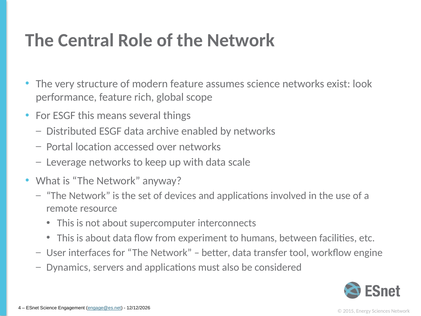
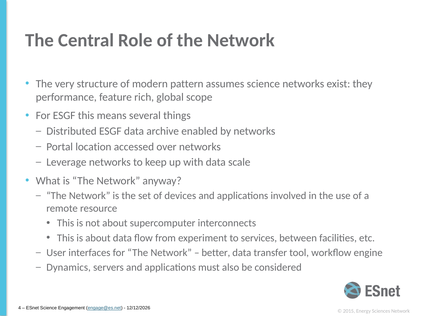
modern feature: feature -> pattern
look: look -> they
humans: humans -> services
